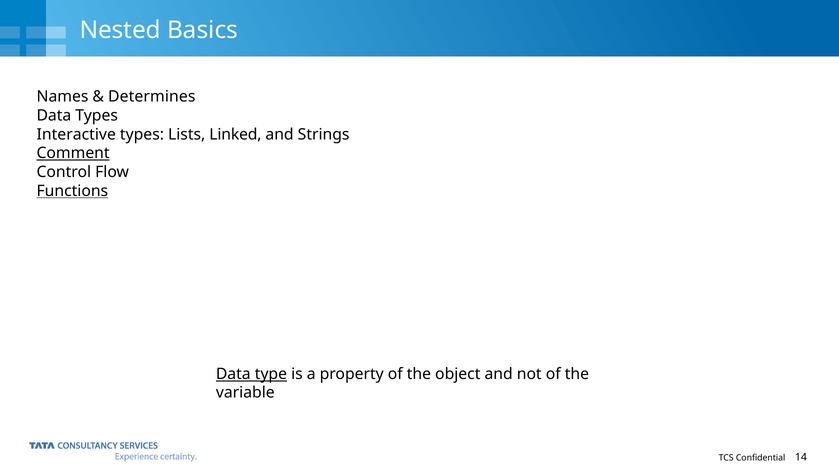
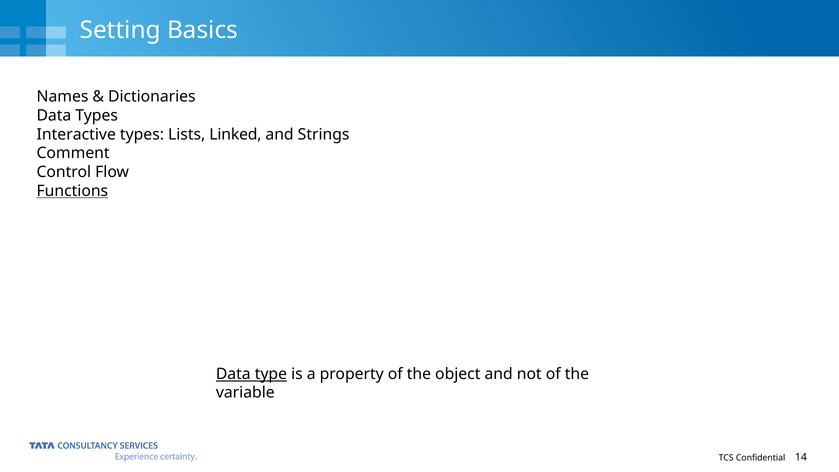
Nested: Nested -> Setting
Determines: Determines -> Dictionaries
Comment underline: present -> none
